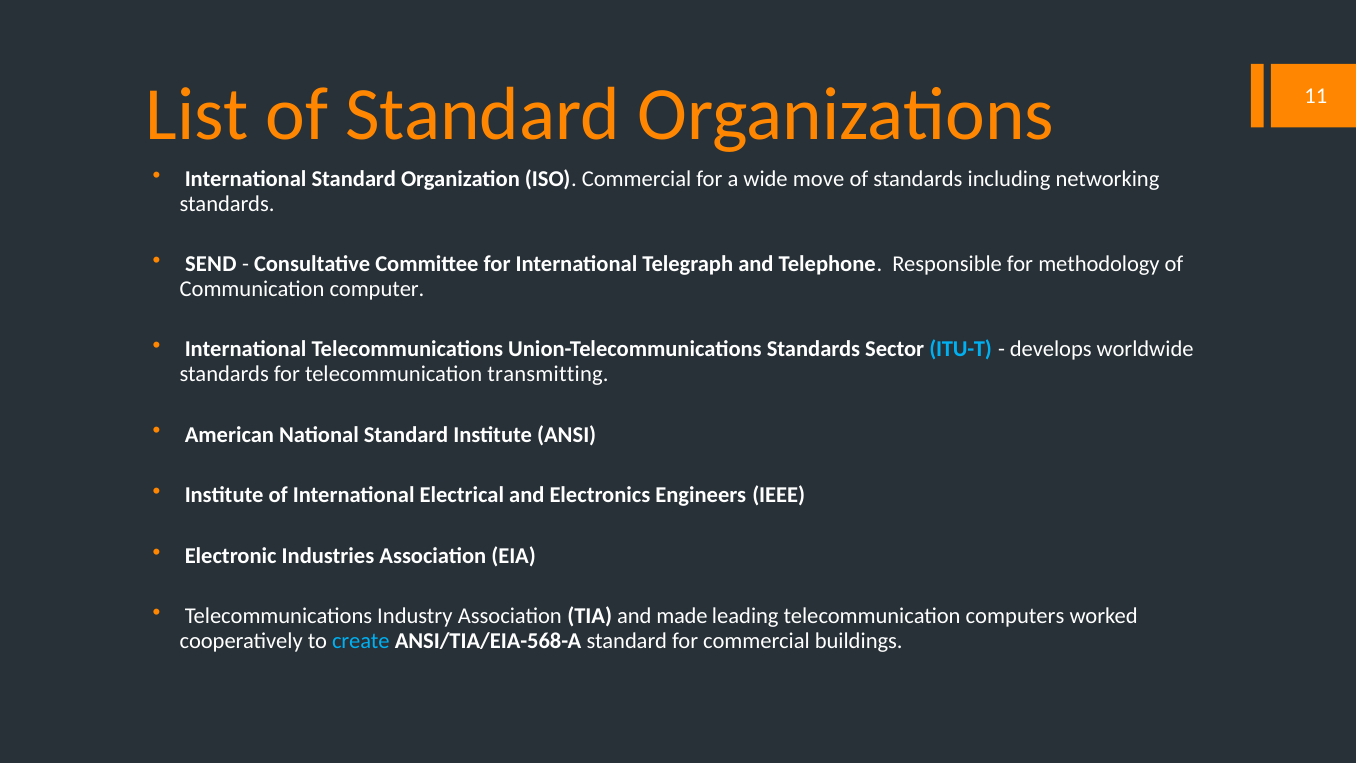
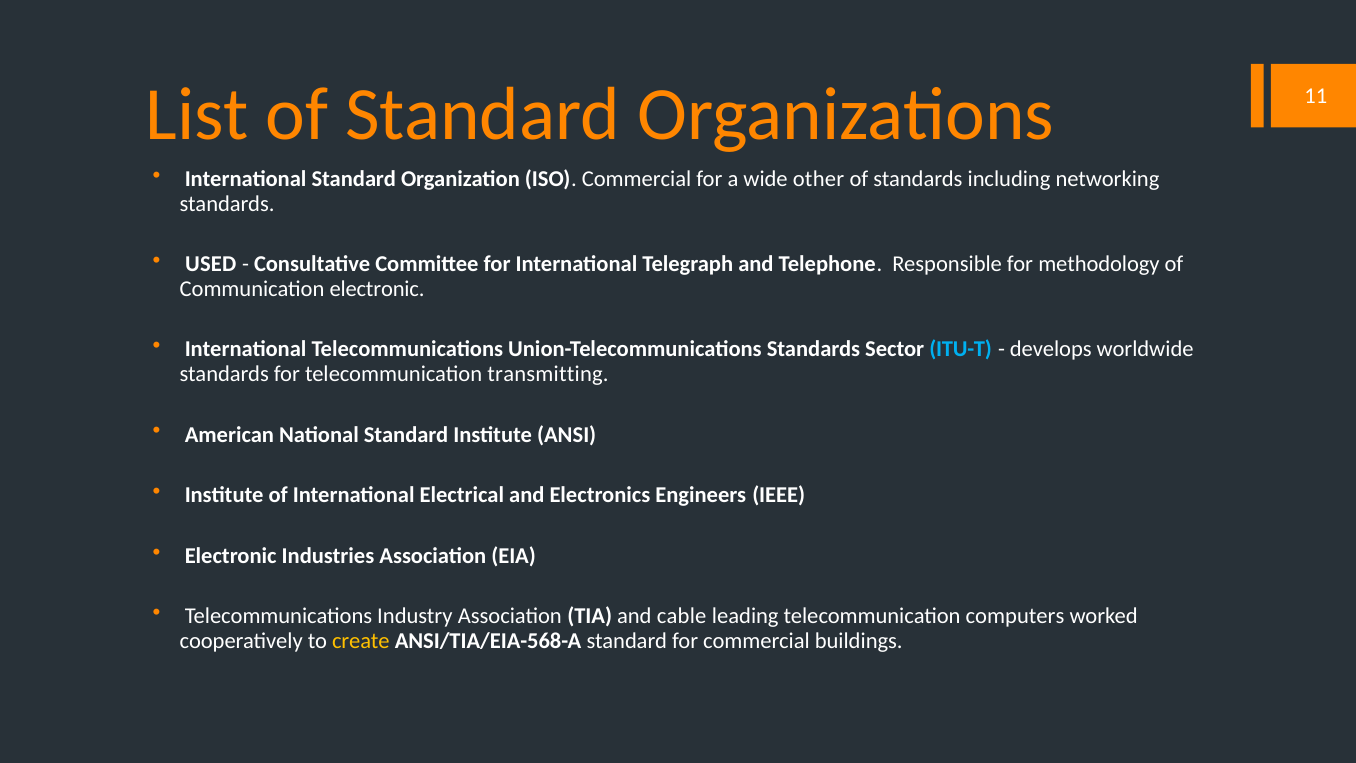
move: move -> other
SEND: SEND -> USED
Communication computer: computer -> electronic
made: made -> cable
create colour: light blue -> yellow
